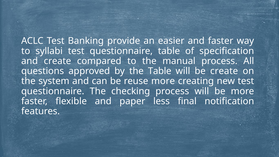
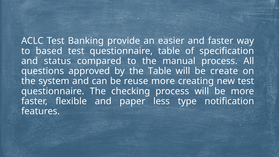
syllabi: syllabi -> based
and create: create -> status
final: final -> type
